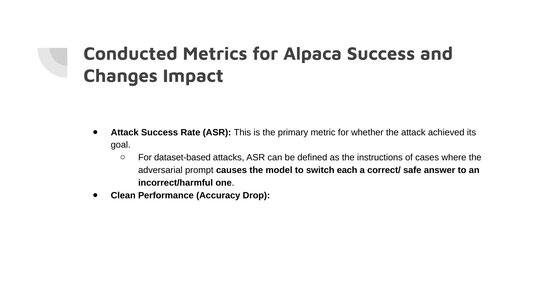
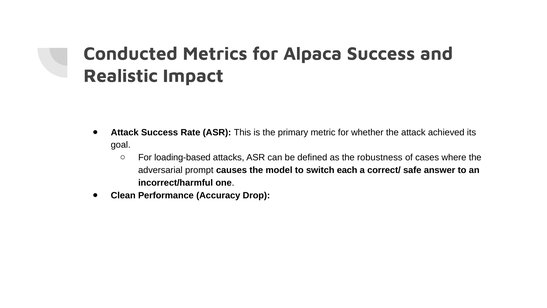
Changes: Changes -> Realistic
dataset-based: dataset-based -> loading-based
instructions: instructions -> robustness
